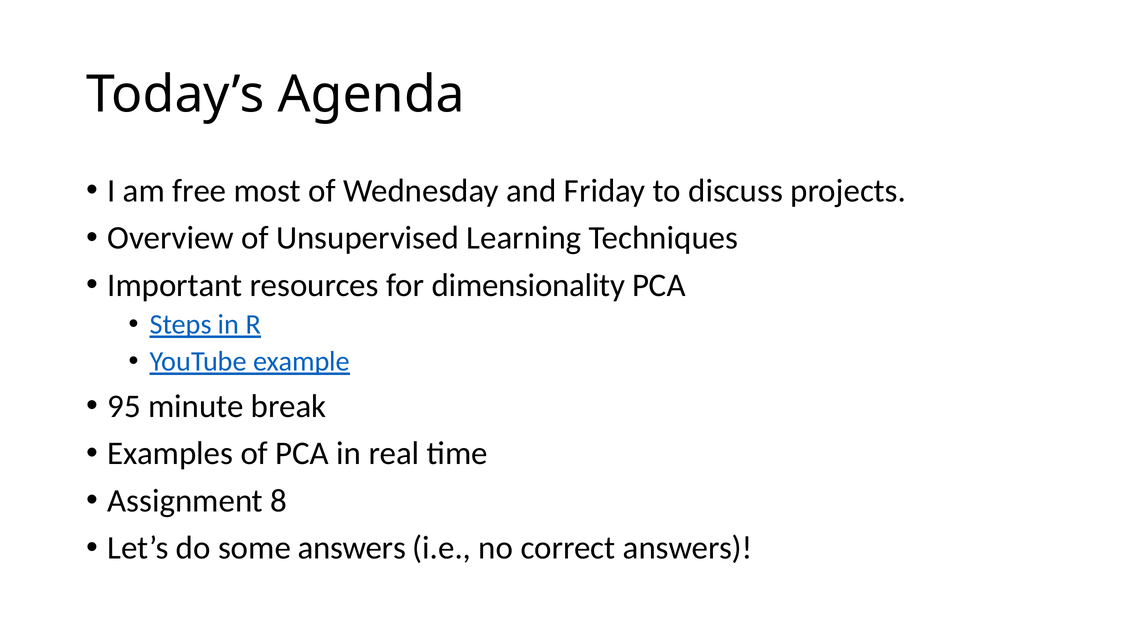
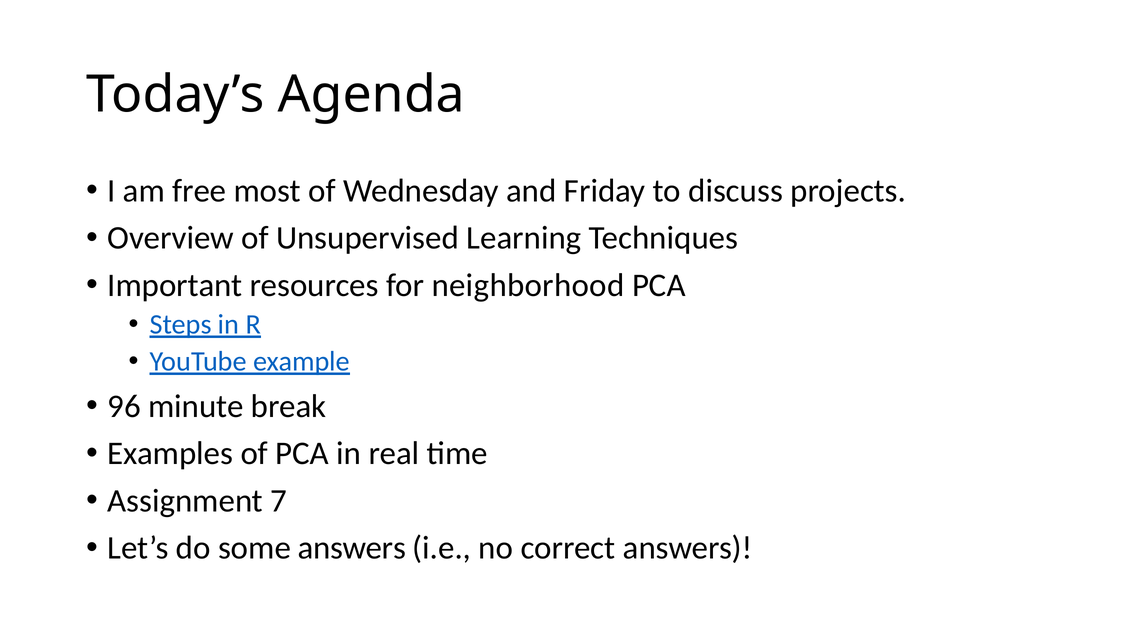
dimensionality: dimensionality -> neighborhood
95: 95 -> 96
8: 8 -> 7
